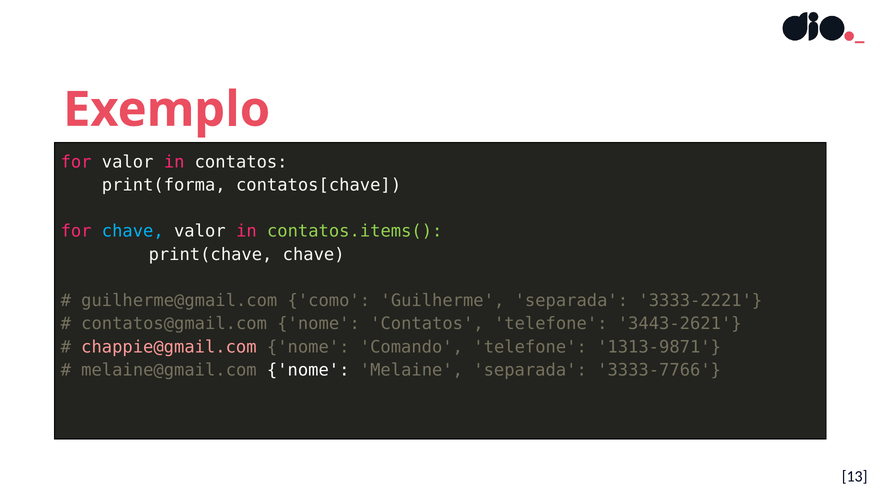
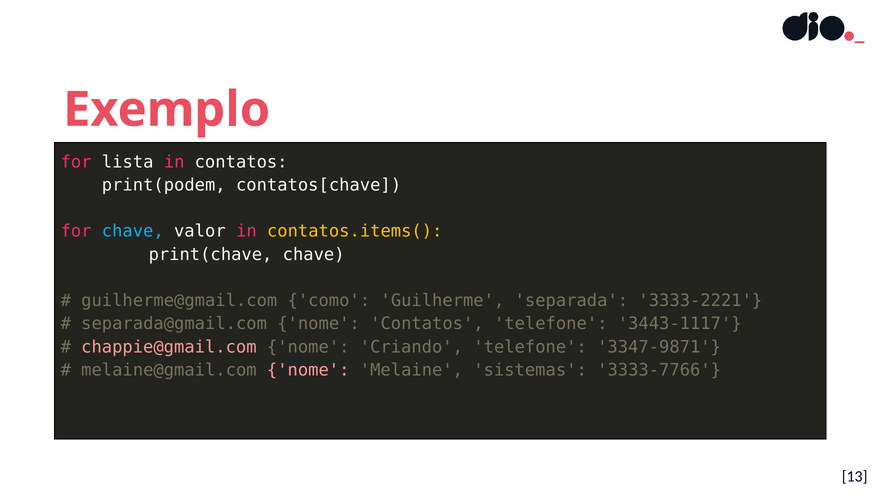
for valor: valor -> lista
print(forma: print(forma -> print(podem
contatos.items( colour: light green -> yellow
contatos@gmail.com: contatos@gmail.com -> separada@gmail.com
3443-2621: 3443-2621 -> 3443-1117
Comando: Comando -> Criando
1313-9871: 1313-9871 -> 3347-9871
nome at (308, 370) colour: white -> pink
Melaine separada: separada -> sistemas
